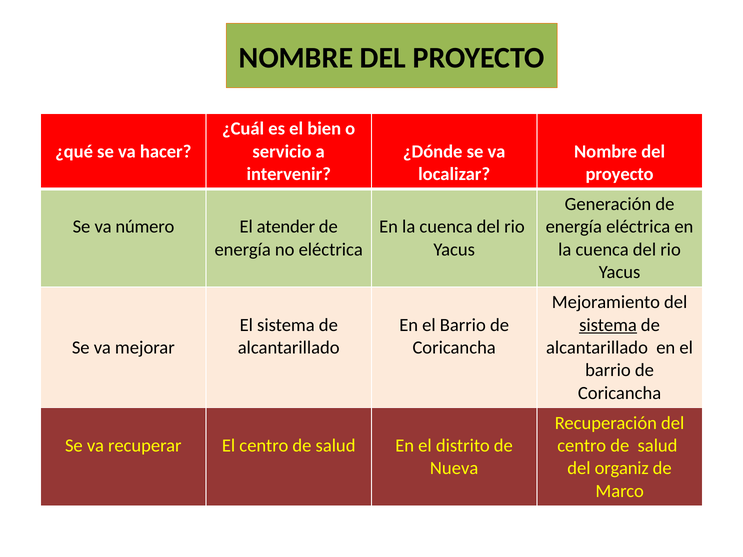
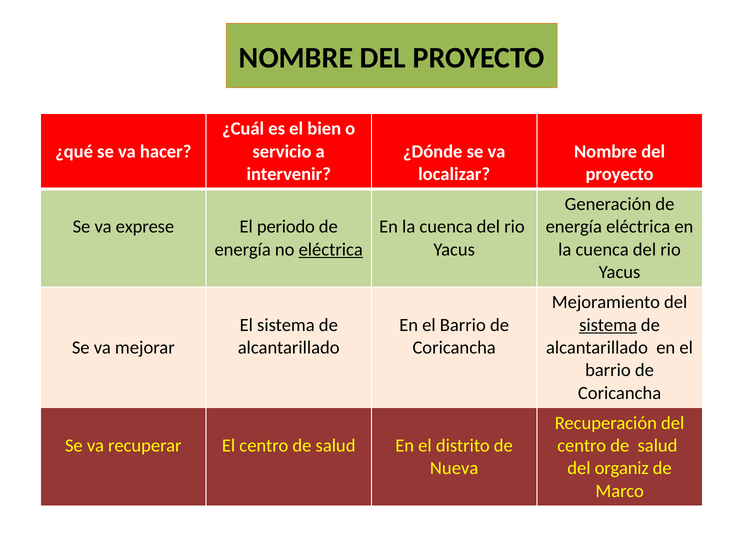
número: número -> exprese
atender: atender -> periodo
eléctrica at (331, 250) underline: none -> present
